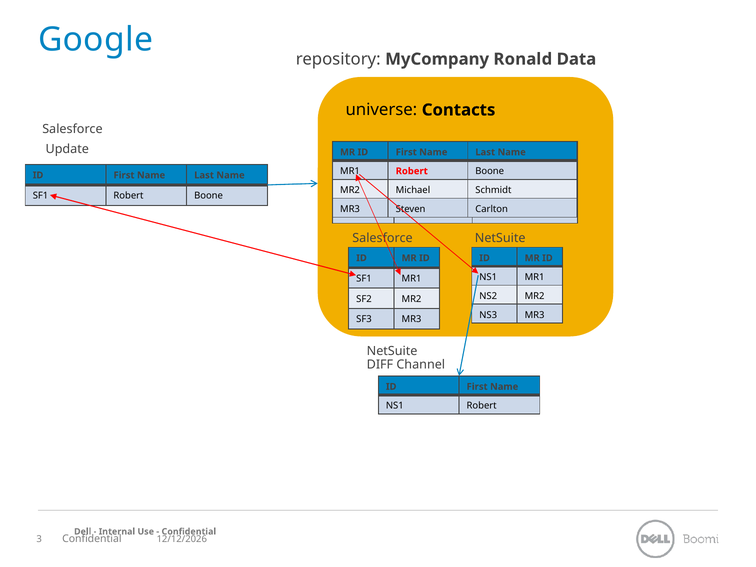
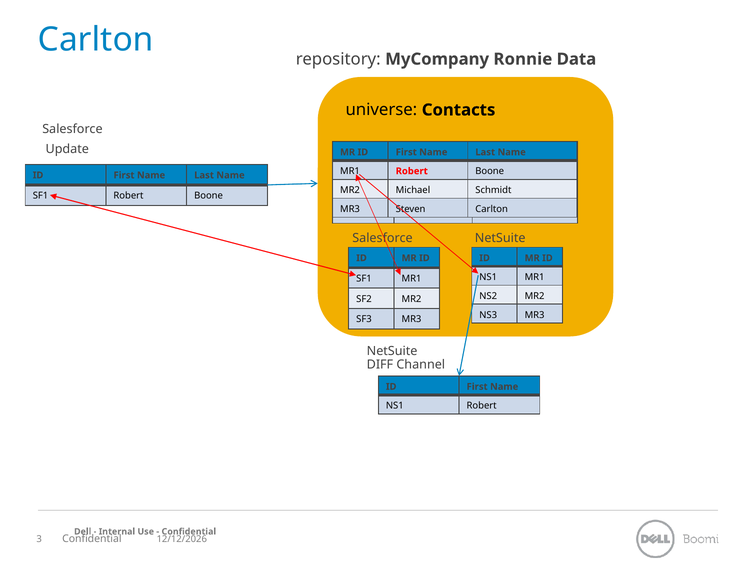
Google at (96, 40): Google -> Carlton
Ronald: Ronald -> Ronnie
